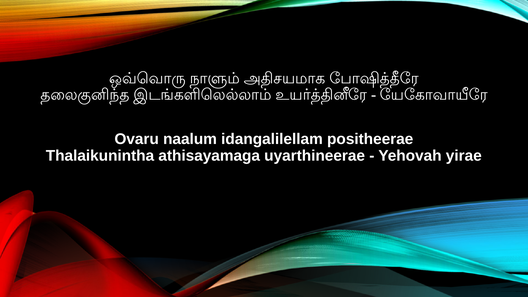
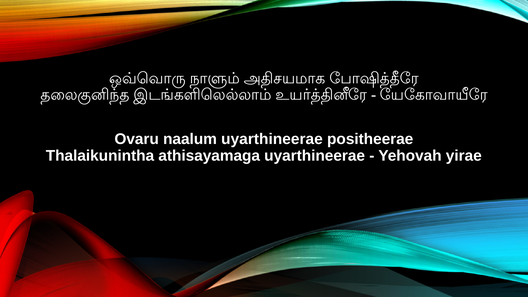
naalum idangalilellam: idangalilellam -> uyarthineerae
